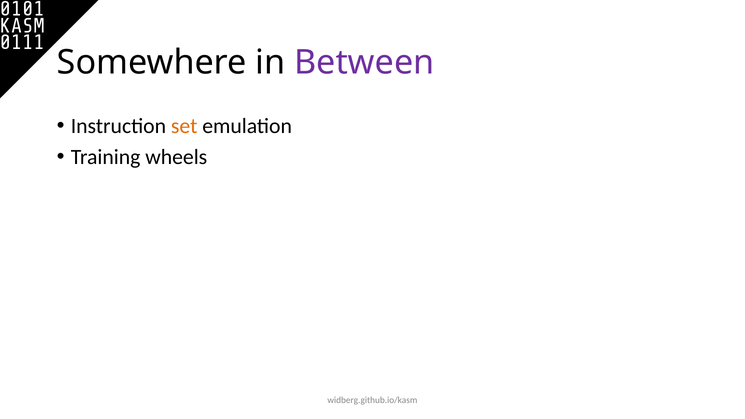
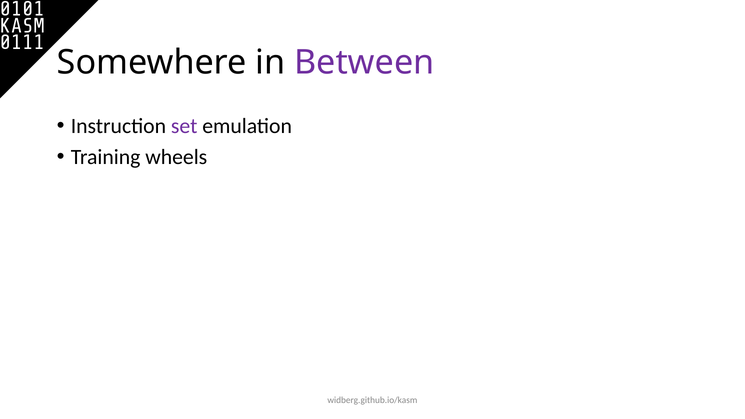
set colour: orange -> purple
